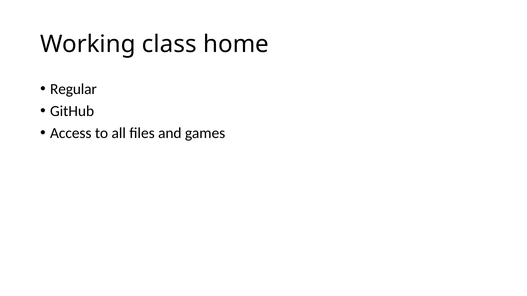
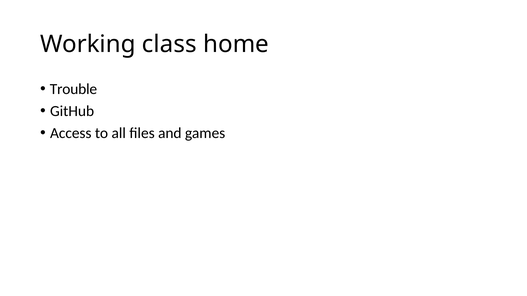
Regular: Regular -> Trouble
